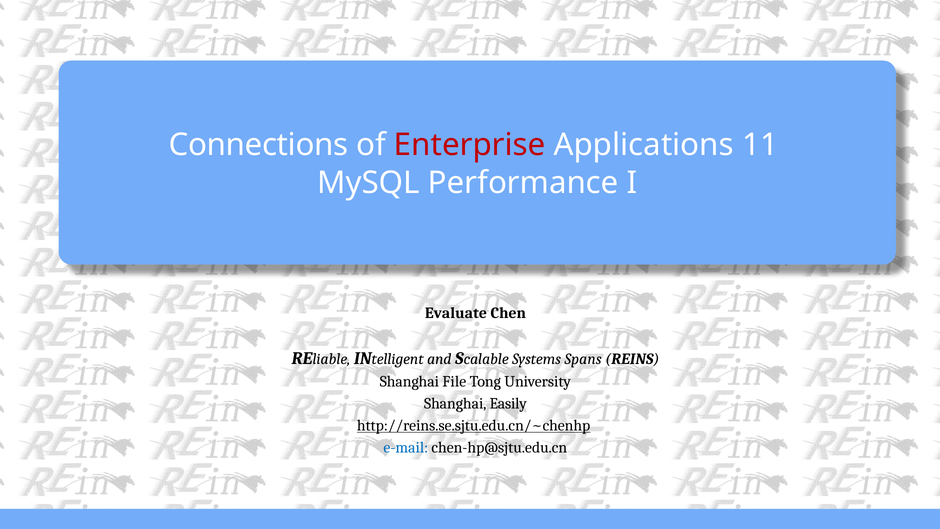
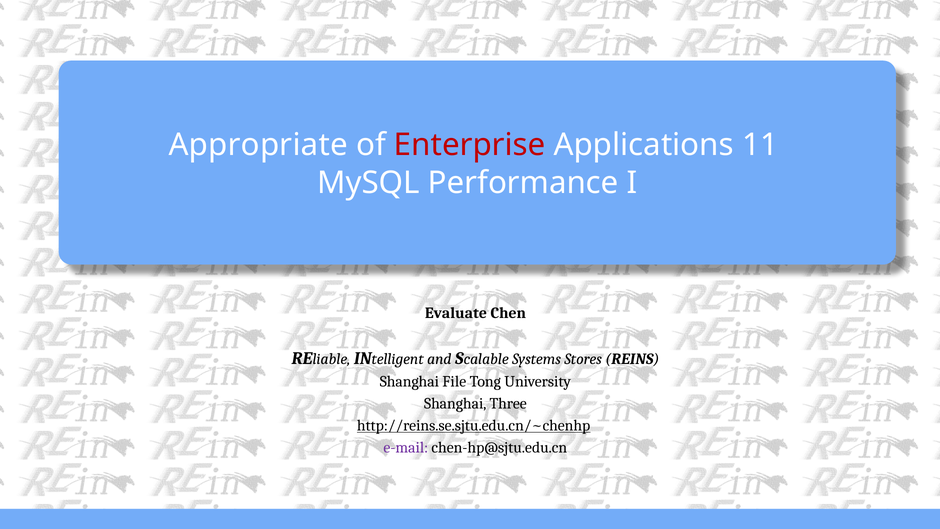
Connections: Connections -> Appropriate
Spans: Spans -> Stores
Easily: Easily -> Three
e-mail colour: blue -> purple
